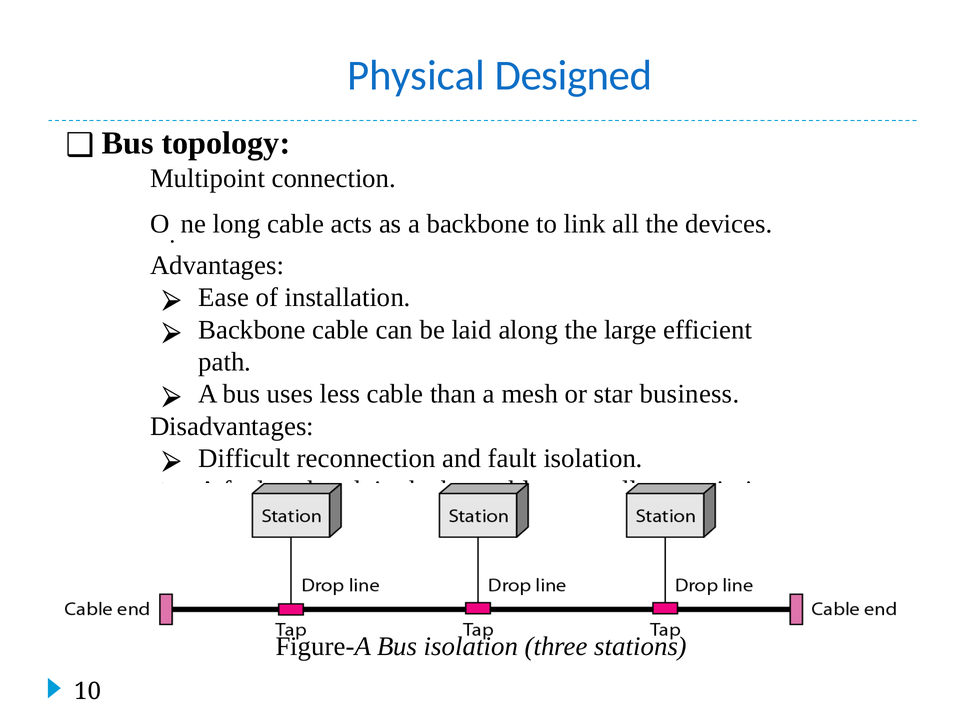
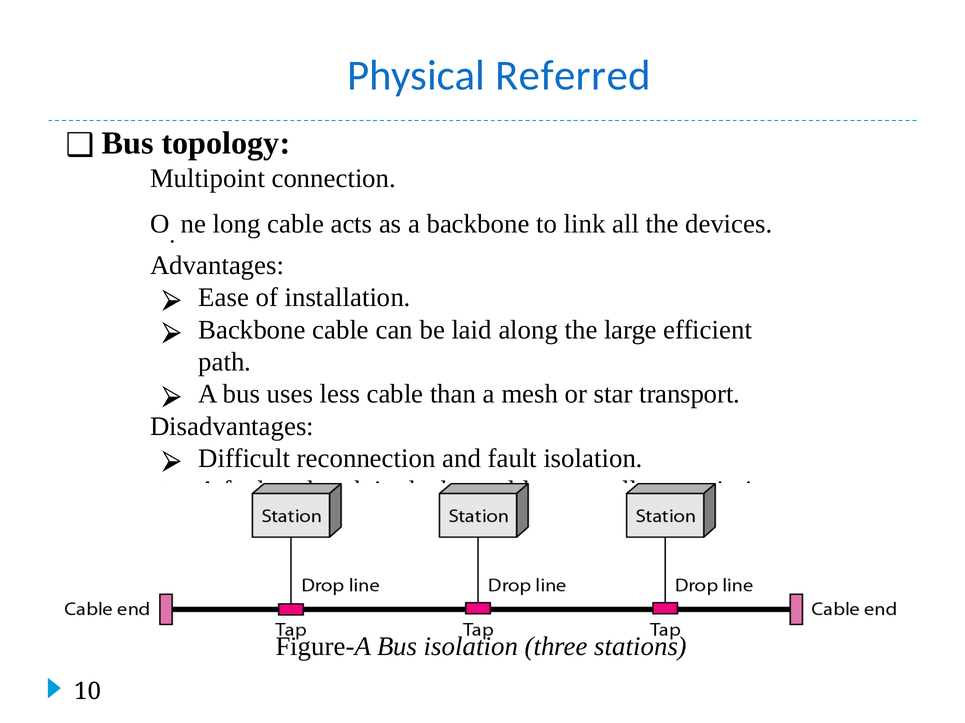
Designed: Designed -> Referred
business: business -> transport
